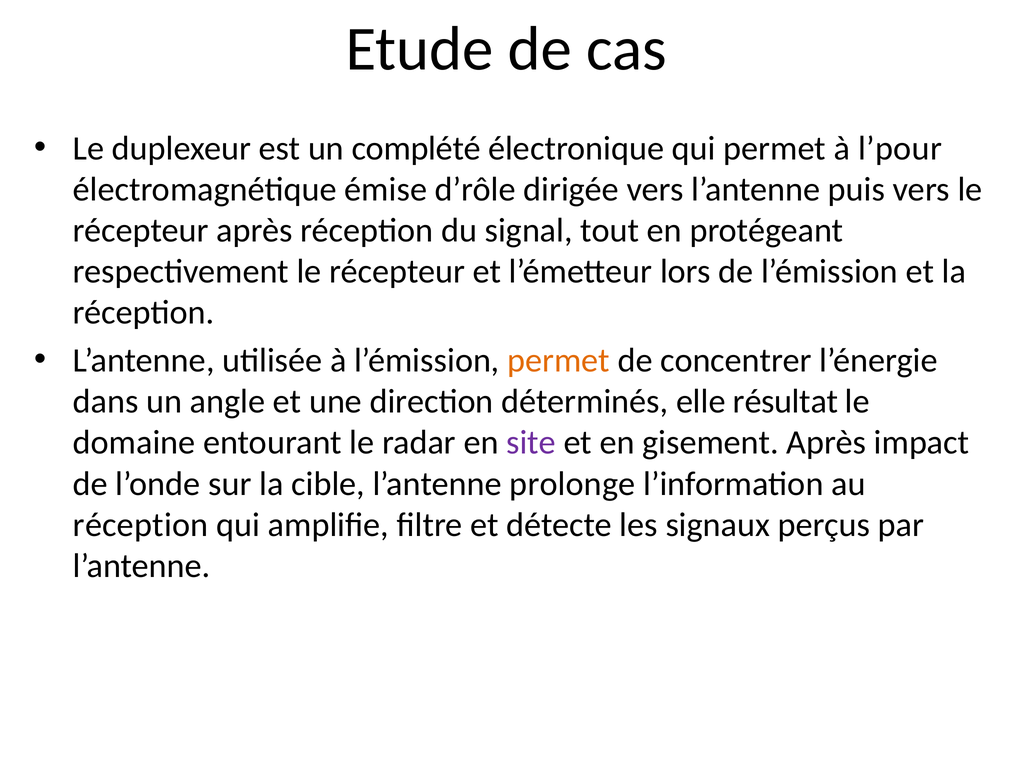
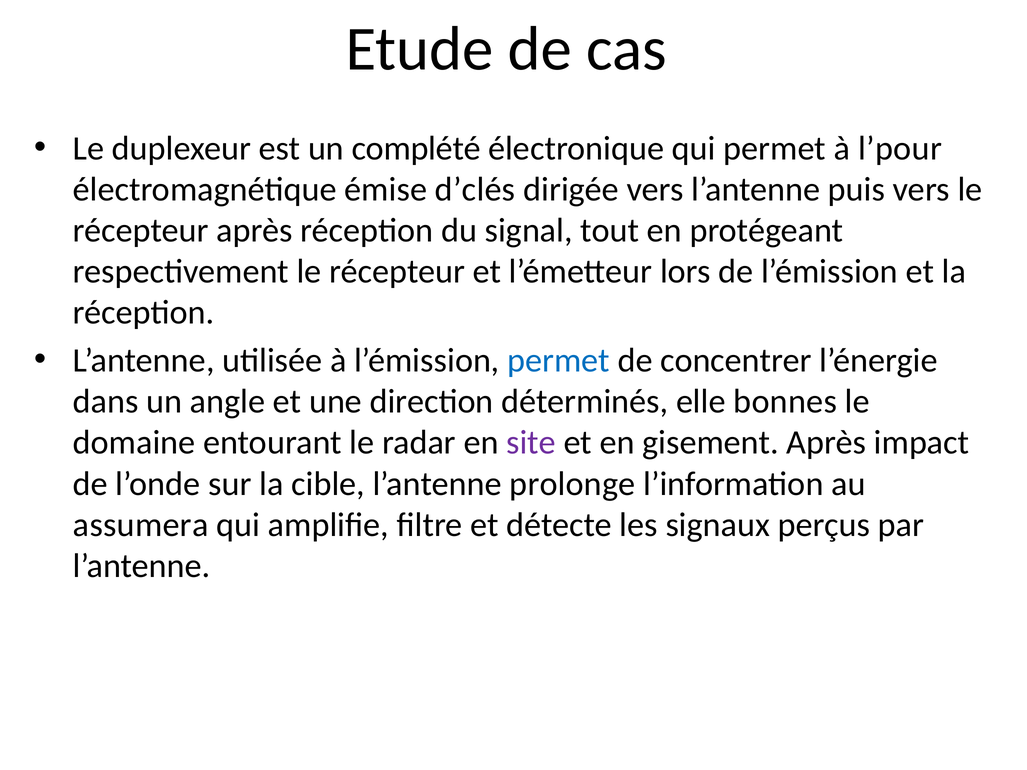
d’rôle: d’rôle -> d’clés
permet at (559, 361) colour: orange -> blue
résultat: résultat -> bonnes
réception at (141, 525): réception -> assumera
